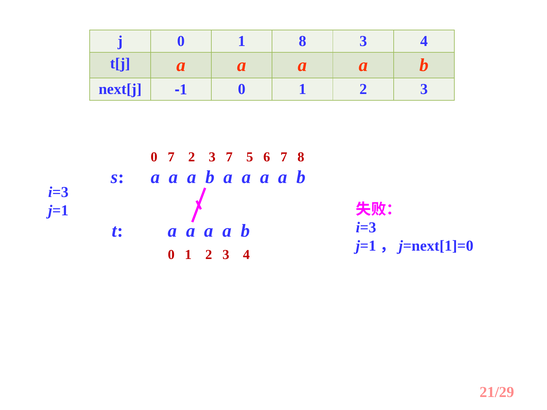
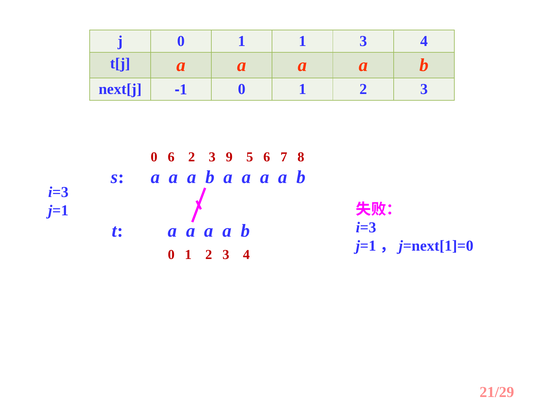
1 8: 8 -> 1
0 7: 7 -> 6
3 7: 7 -> 9
